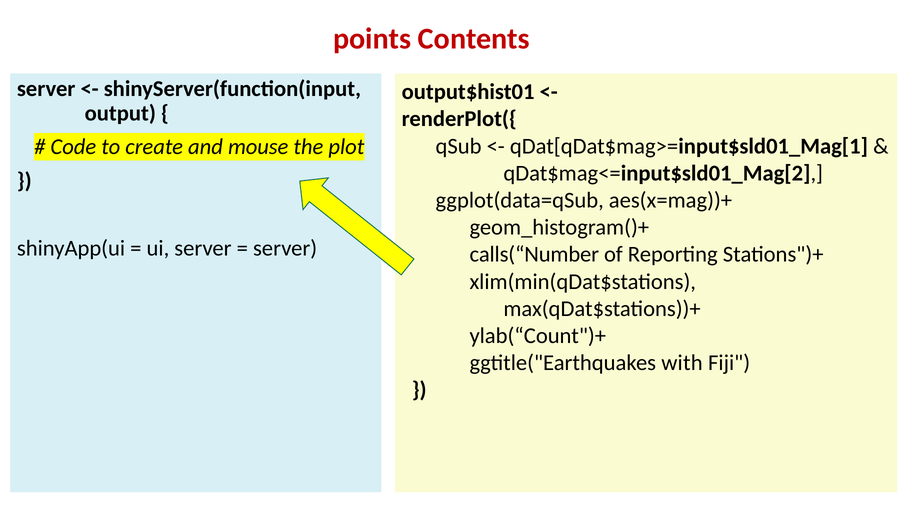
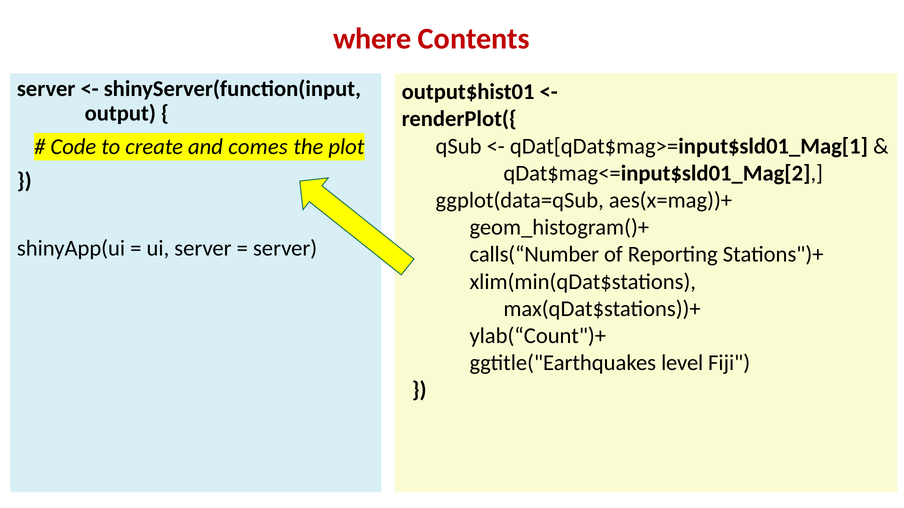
points: points -> where
mouse: mouse -> comes
with: with -> level
